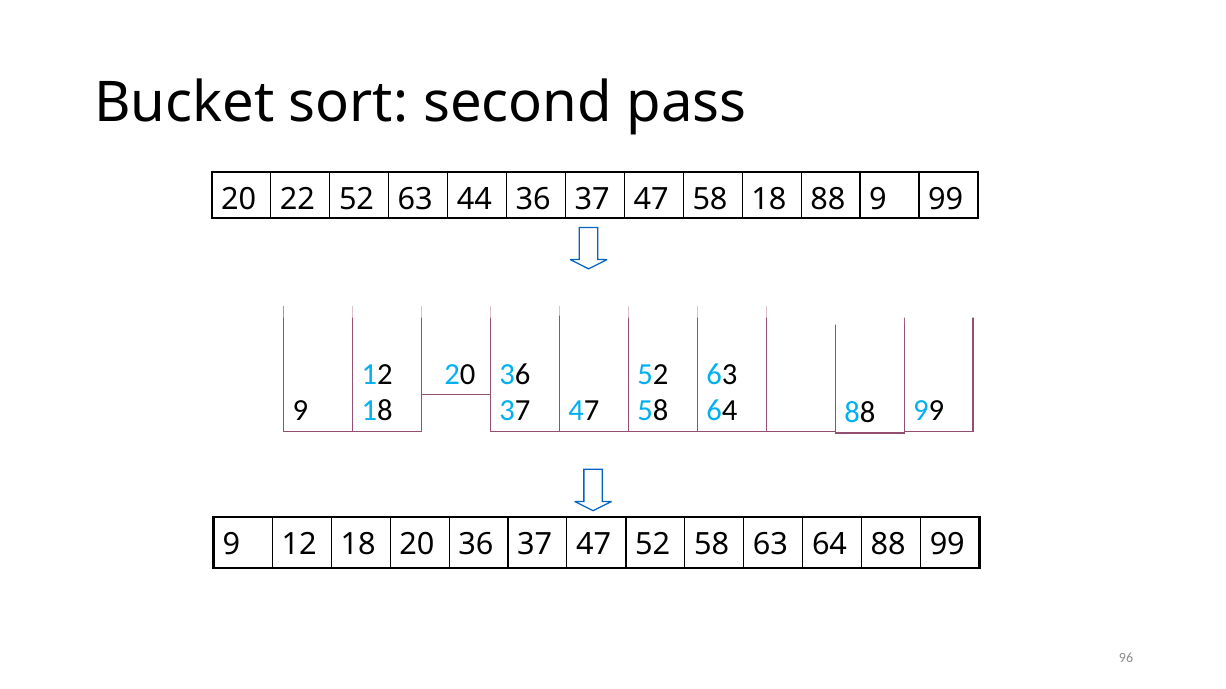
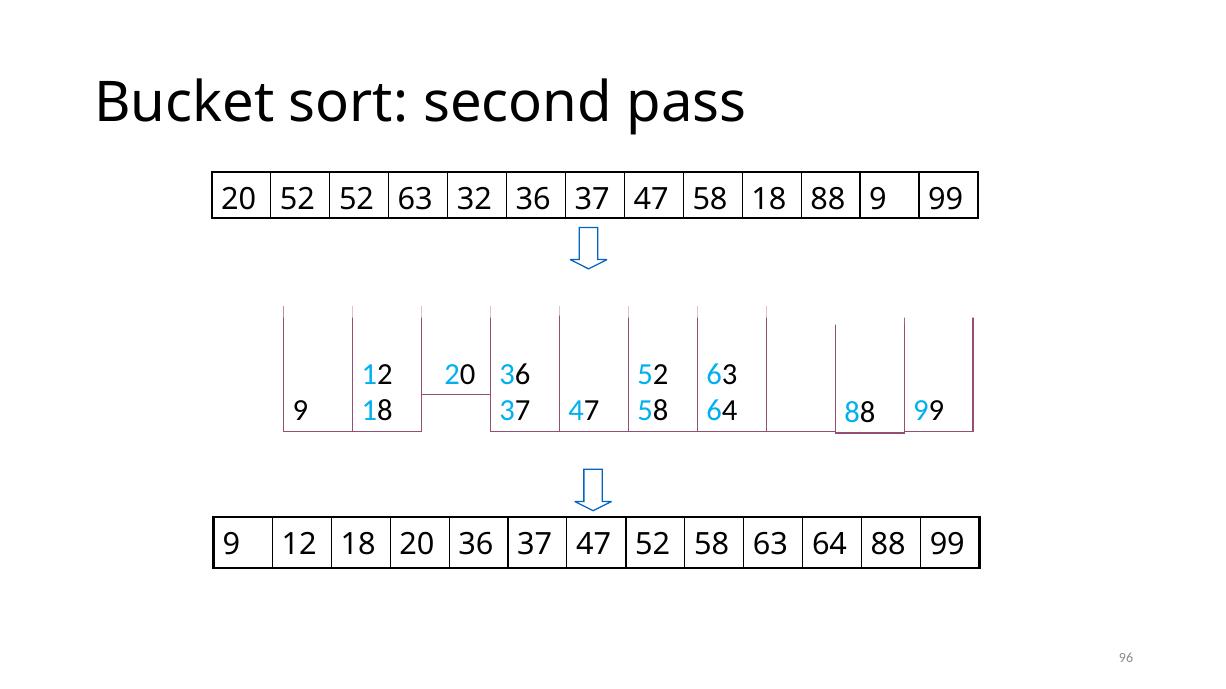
20 22: 22 -> 52
44: 44 -> 32
